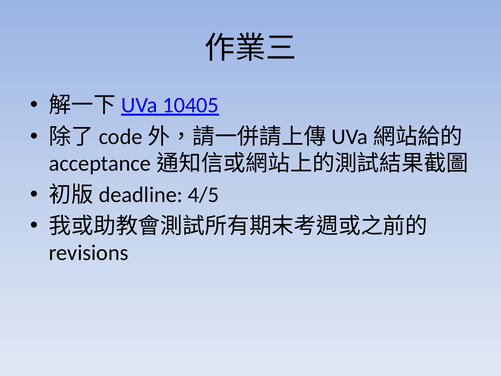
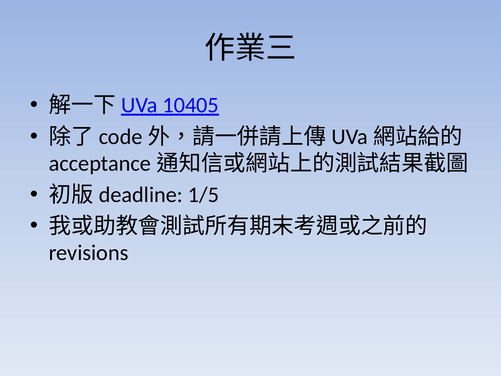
4/5: 4/5 -> 1/5
